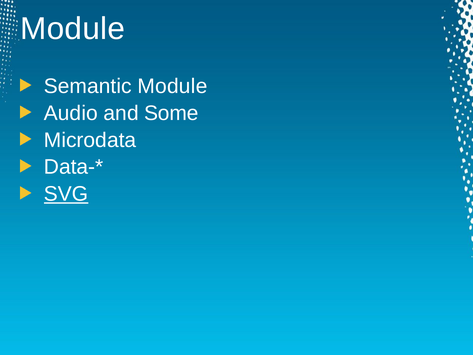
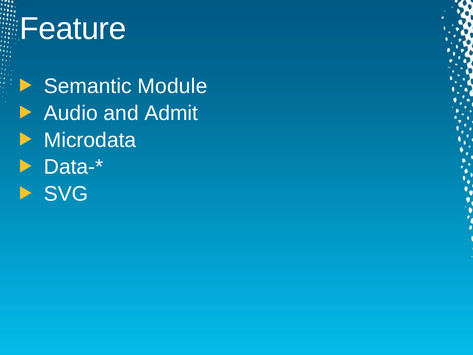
Module at (73, 29): Module -> Feature
Some: Some -> Admit
SVG underline: present -> none
